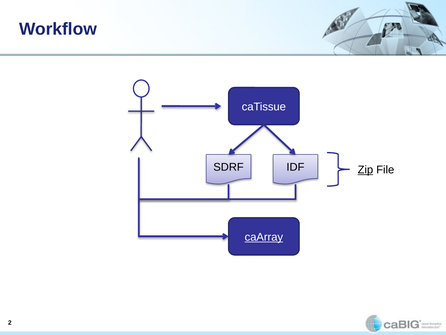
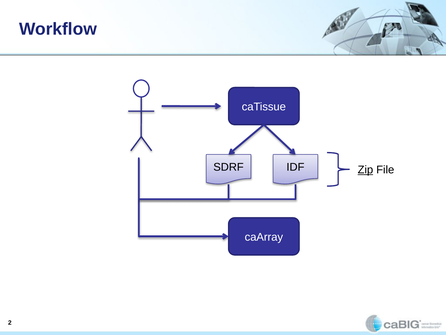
caArray underline: present -> none
